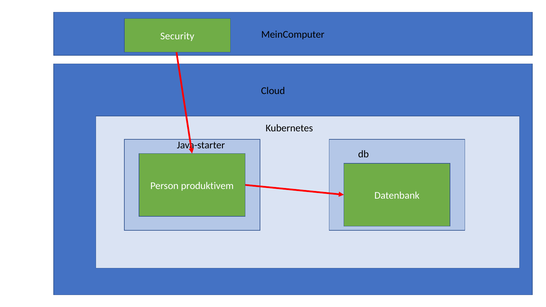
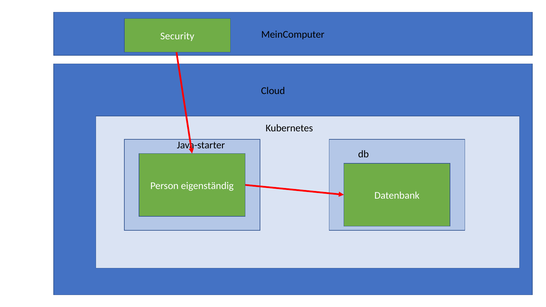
produktivem: produktivem -> eigenständig
